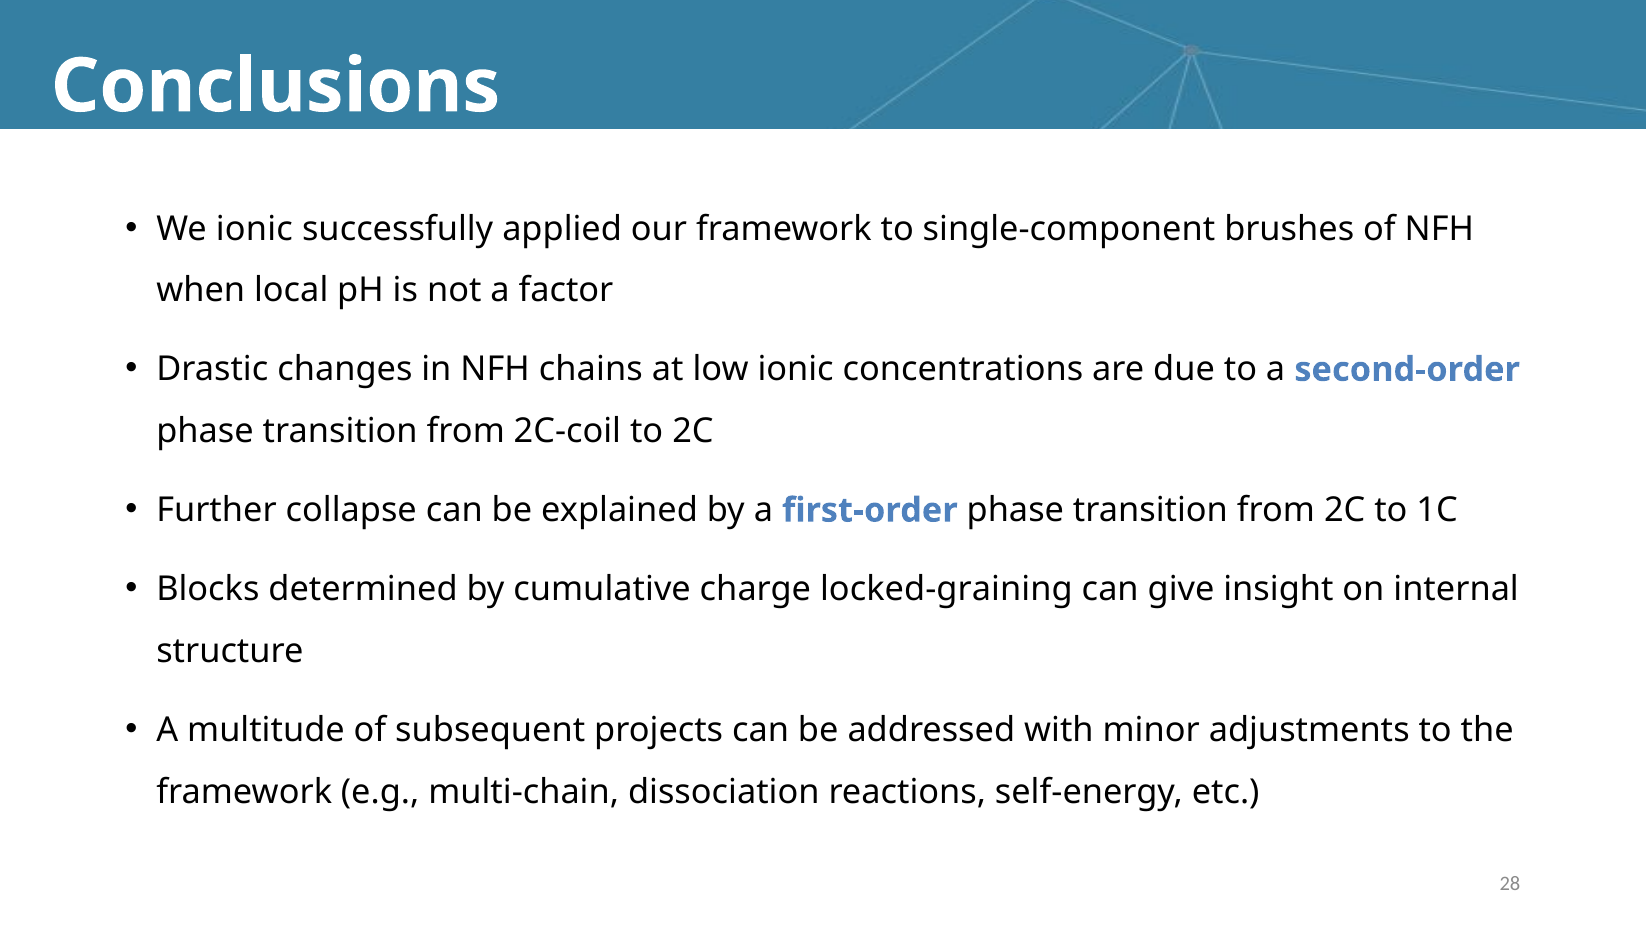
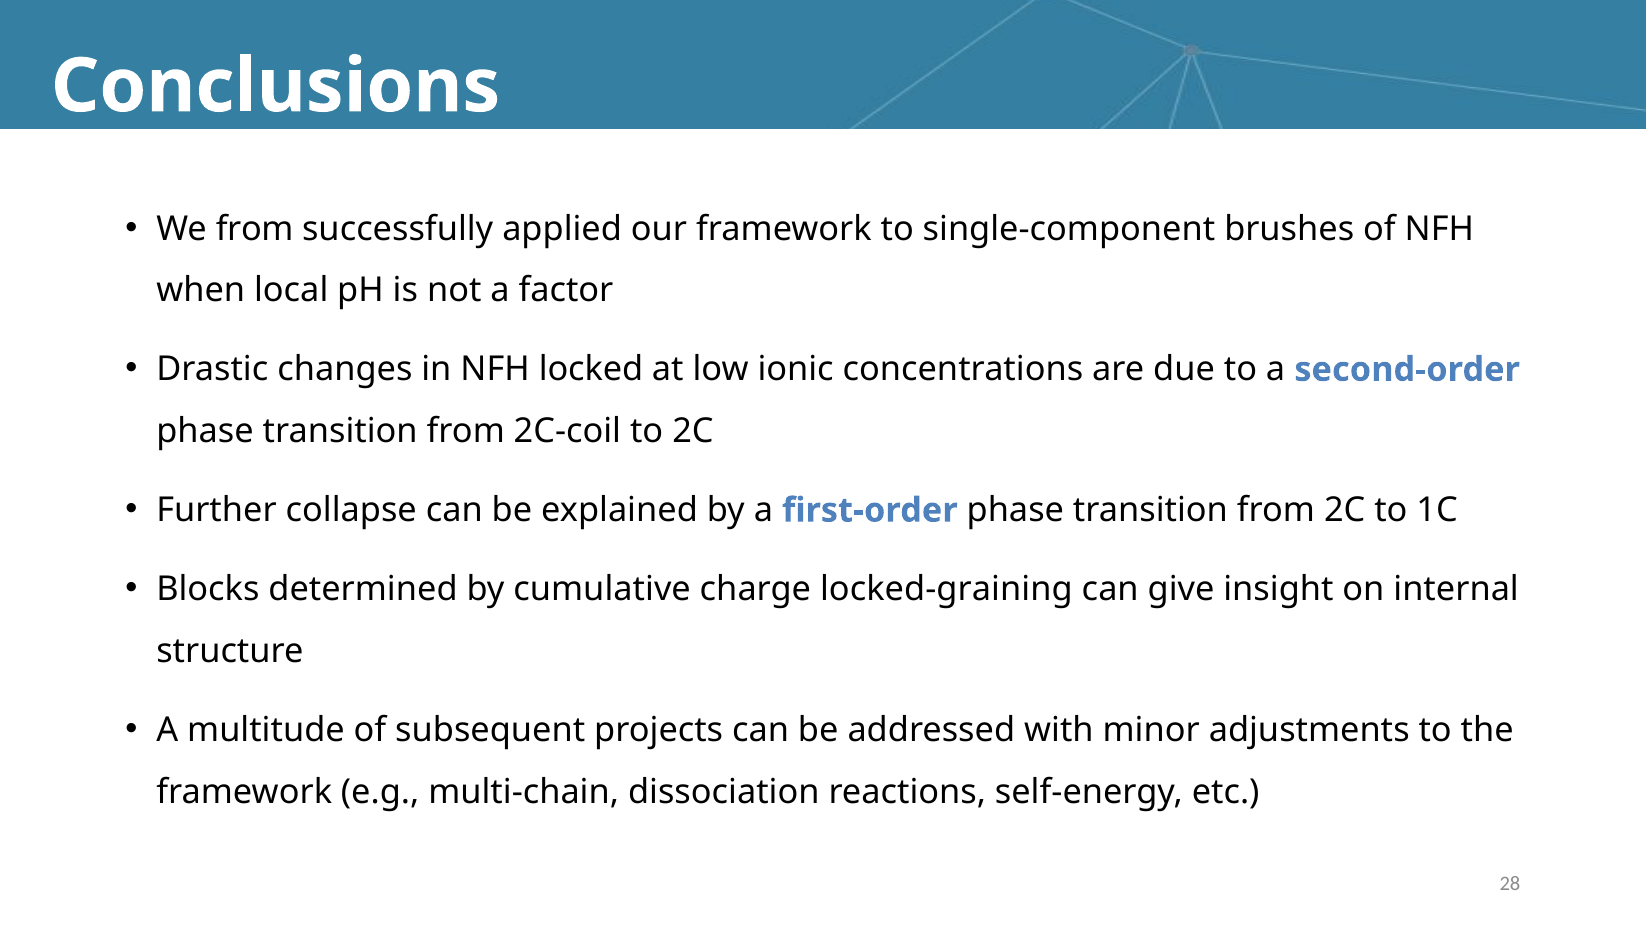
We ionic: ionic -> from
chains: chains -> locked
